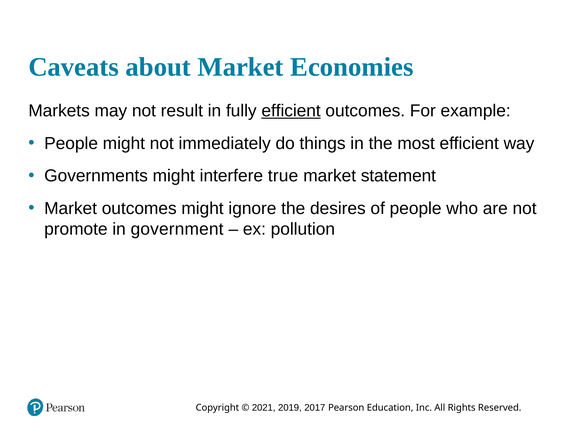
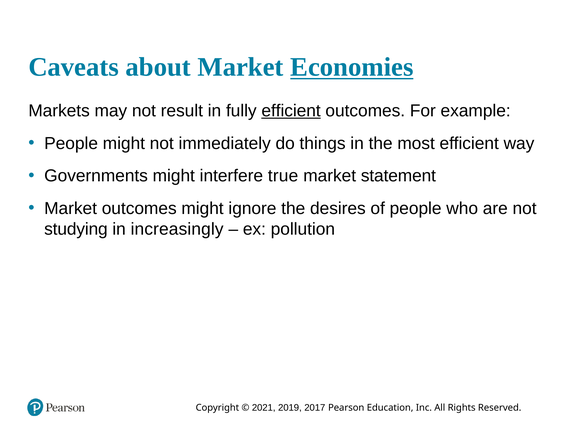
Economies underline: none -> present
promote: promote -> studying
government: government -> increasingly
